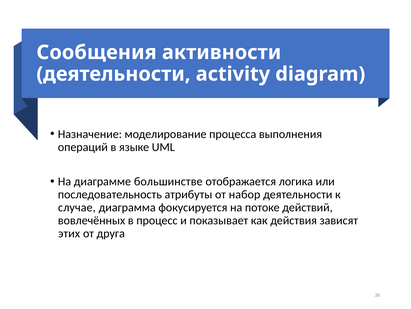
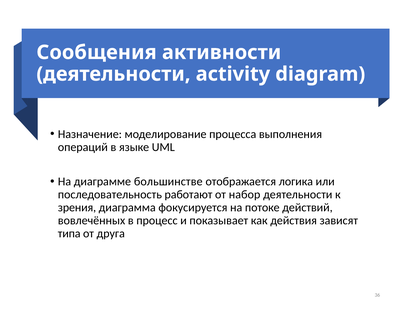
атрибуты: атрибуты -> работают
случае: случае -> зрения
этих: этих -> типа
